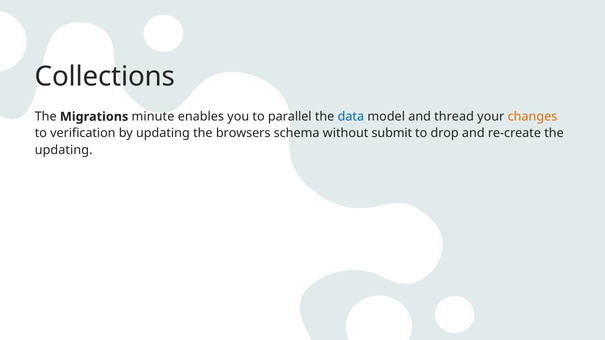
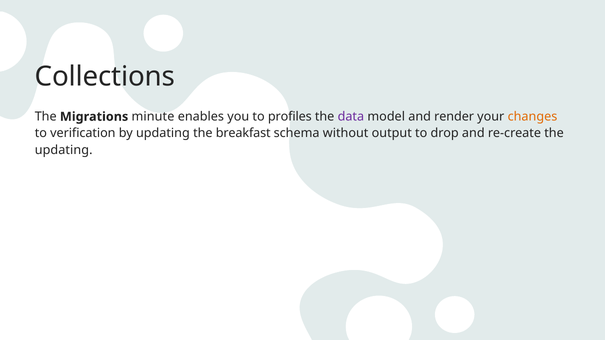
parallel: parallel -> profiles
data colour: blue -> purple
thread: thread -> render
browsers: browsers -> breakfast
submit: submit -> output
